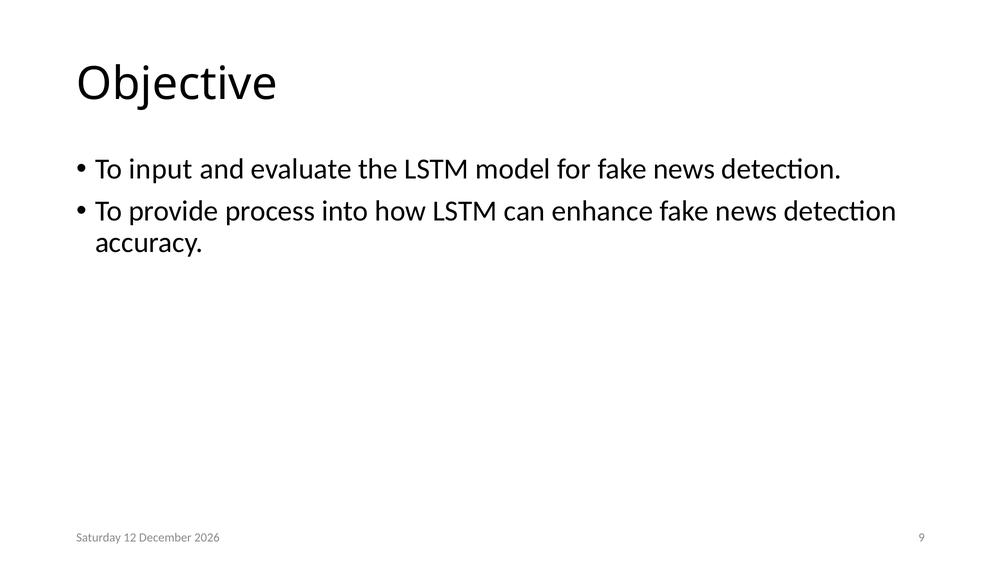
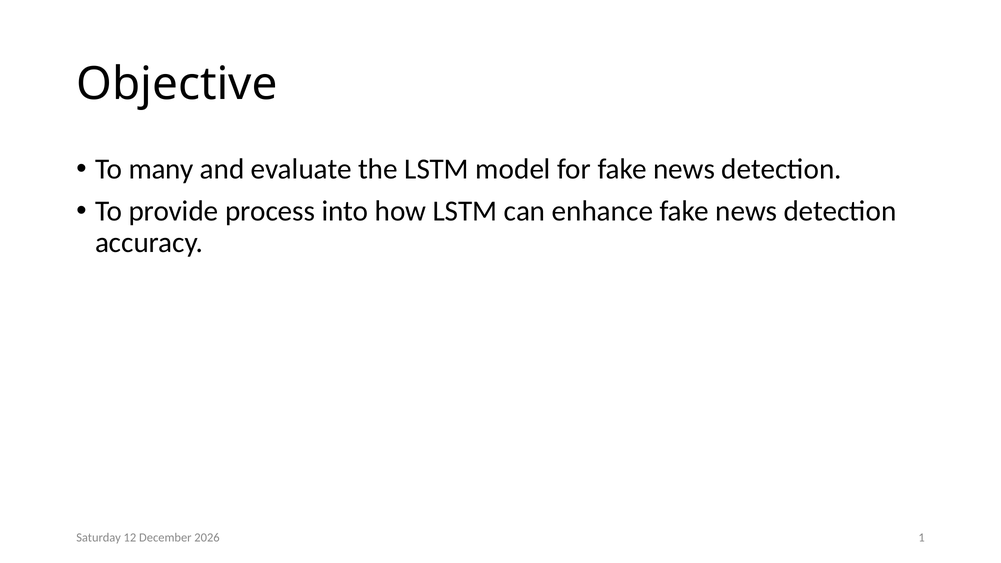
input: input -> many
9: 9 -> 1
